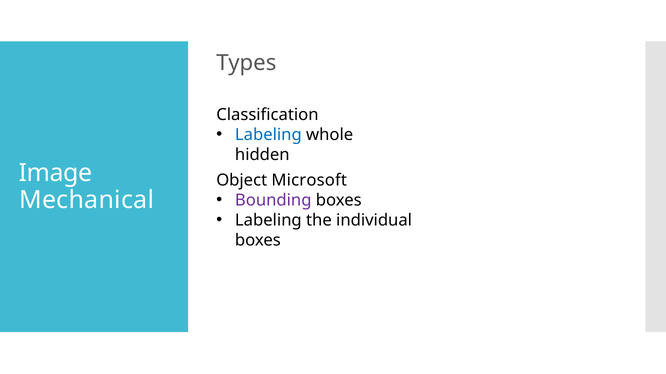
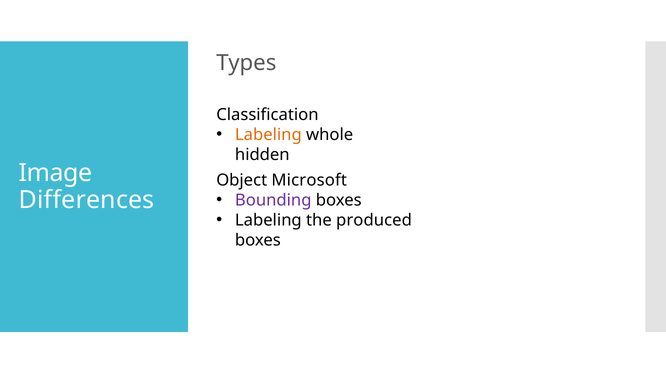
Labeling at (268, 135) colour: blue -> orange
Mechanical: Mechanical -> Differences
individual: individual -> produced
